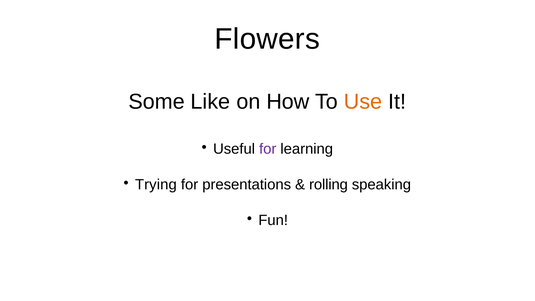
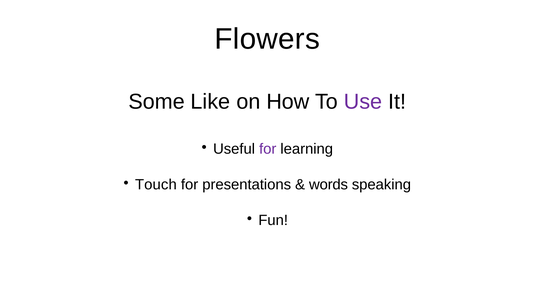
Use colour: orange -> purple
Trying: Trying -> Touch
rolling: rolling -> words
